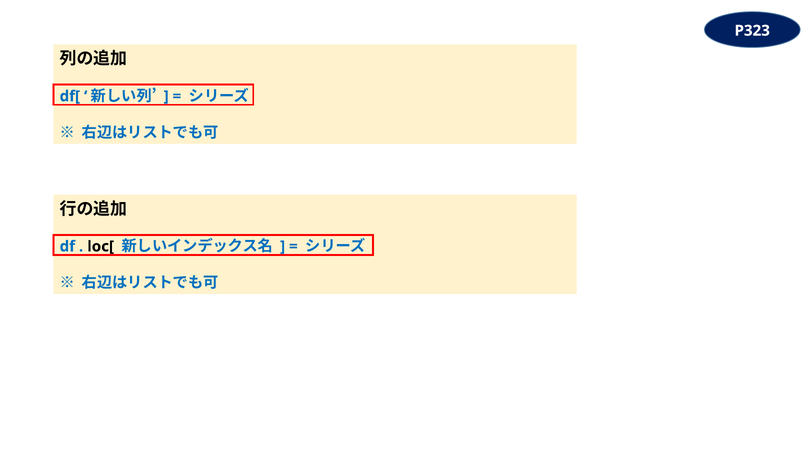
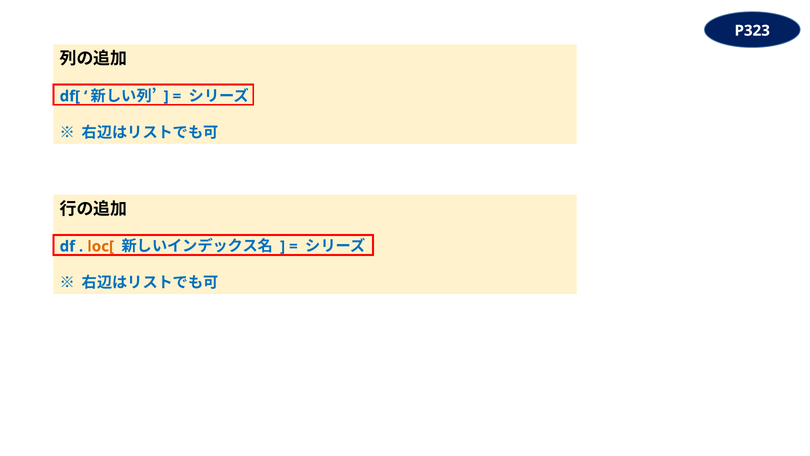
loc[ colour: black -> orange
